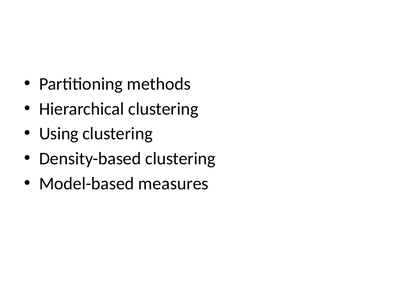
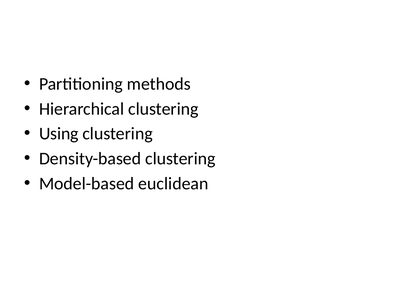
measures: measures -> euclidean
